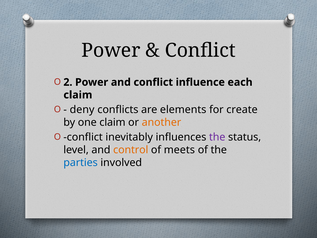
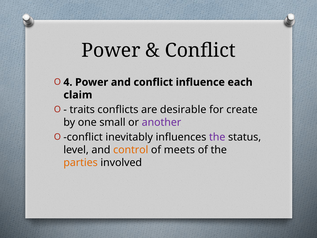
2: 2 -> 4
deny: deny -> traits
elements: elements -> desirable
one claim: claim -> small
another colour: orange -> purple
parties colour: blue -> orange
